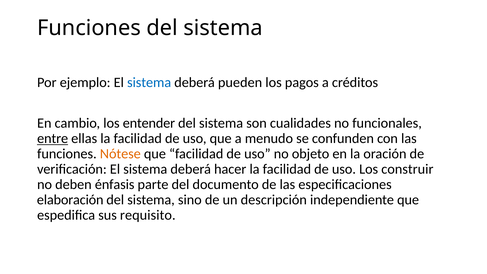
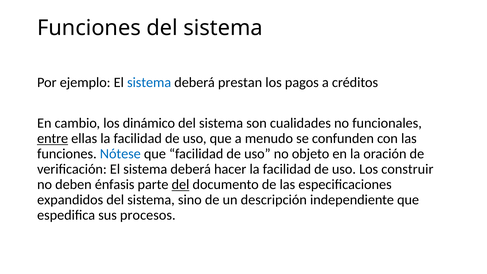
pueden: pueden -> prestan
entender: entender -> dinámico
Nótese colour: orange -> blue
del at (180, 185) underline: none -> present
elaboración: elaboración -> expandidos
requisito: requisito -> procesos
